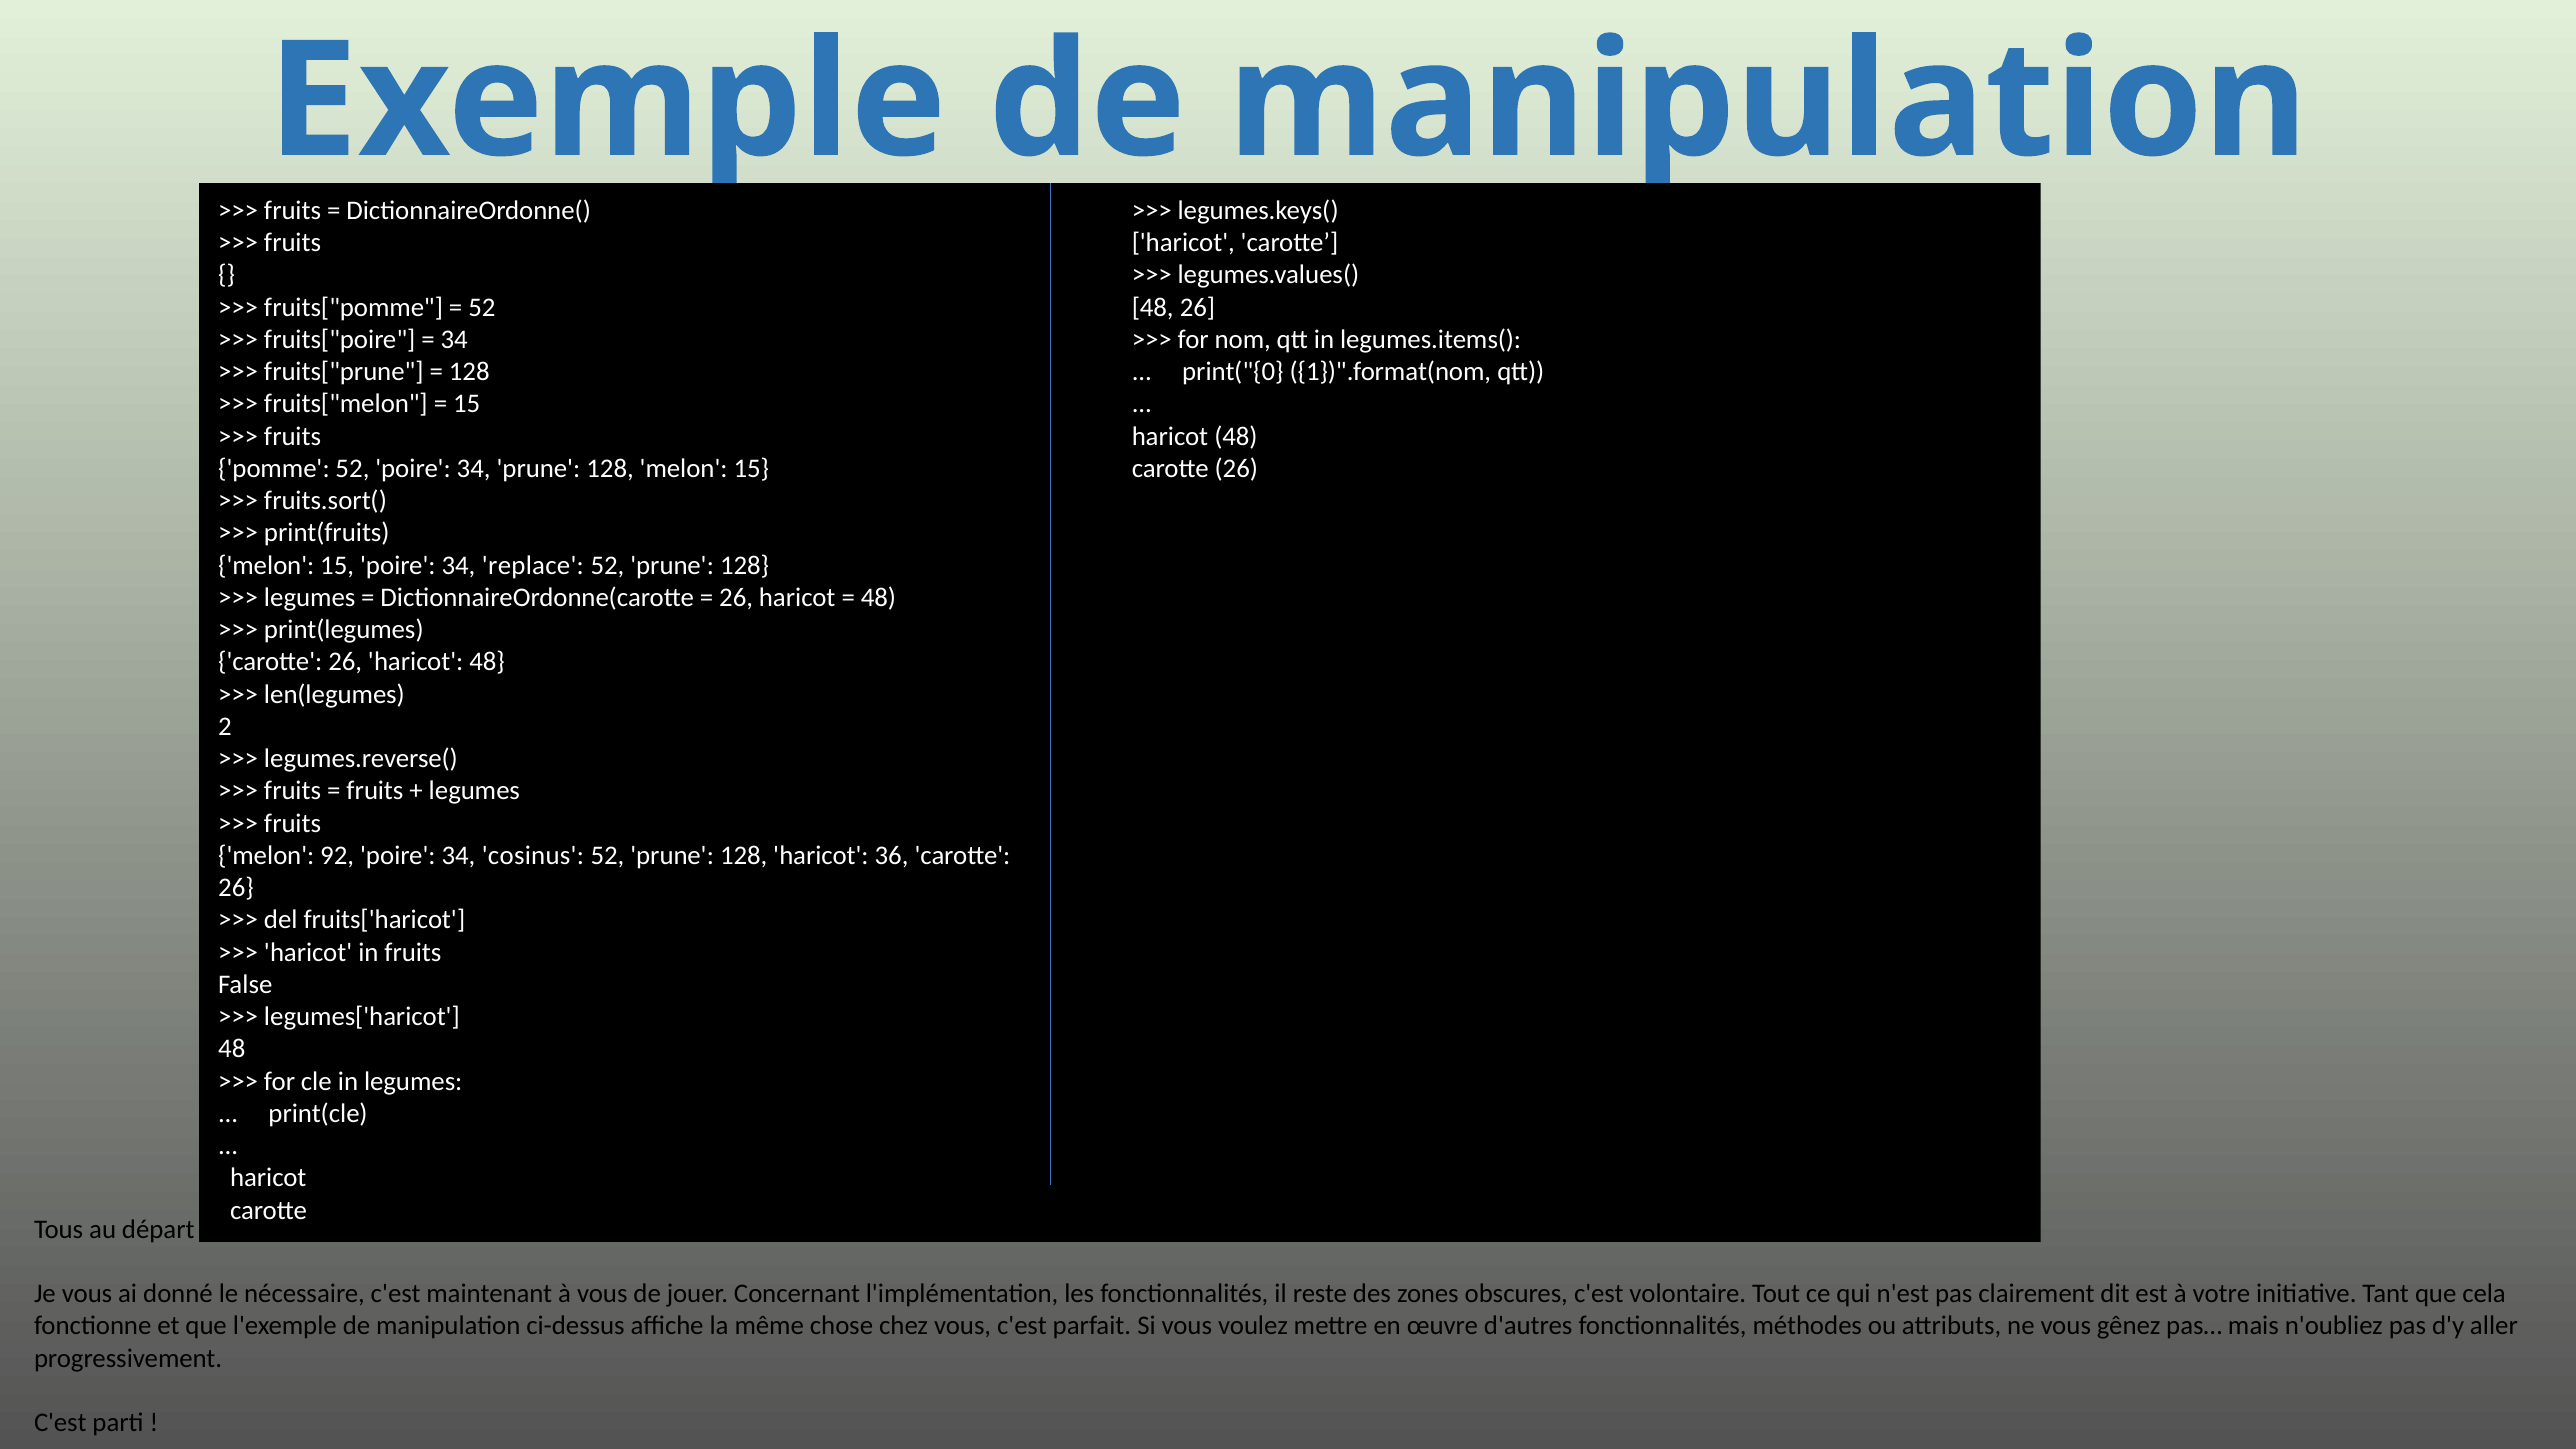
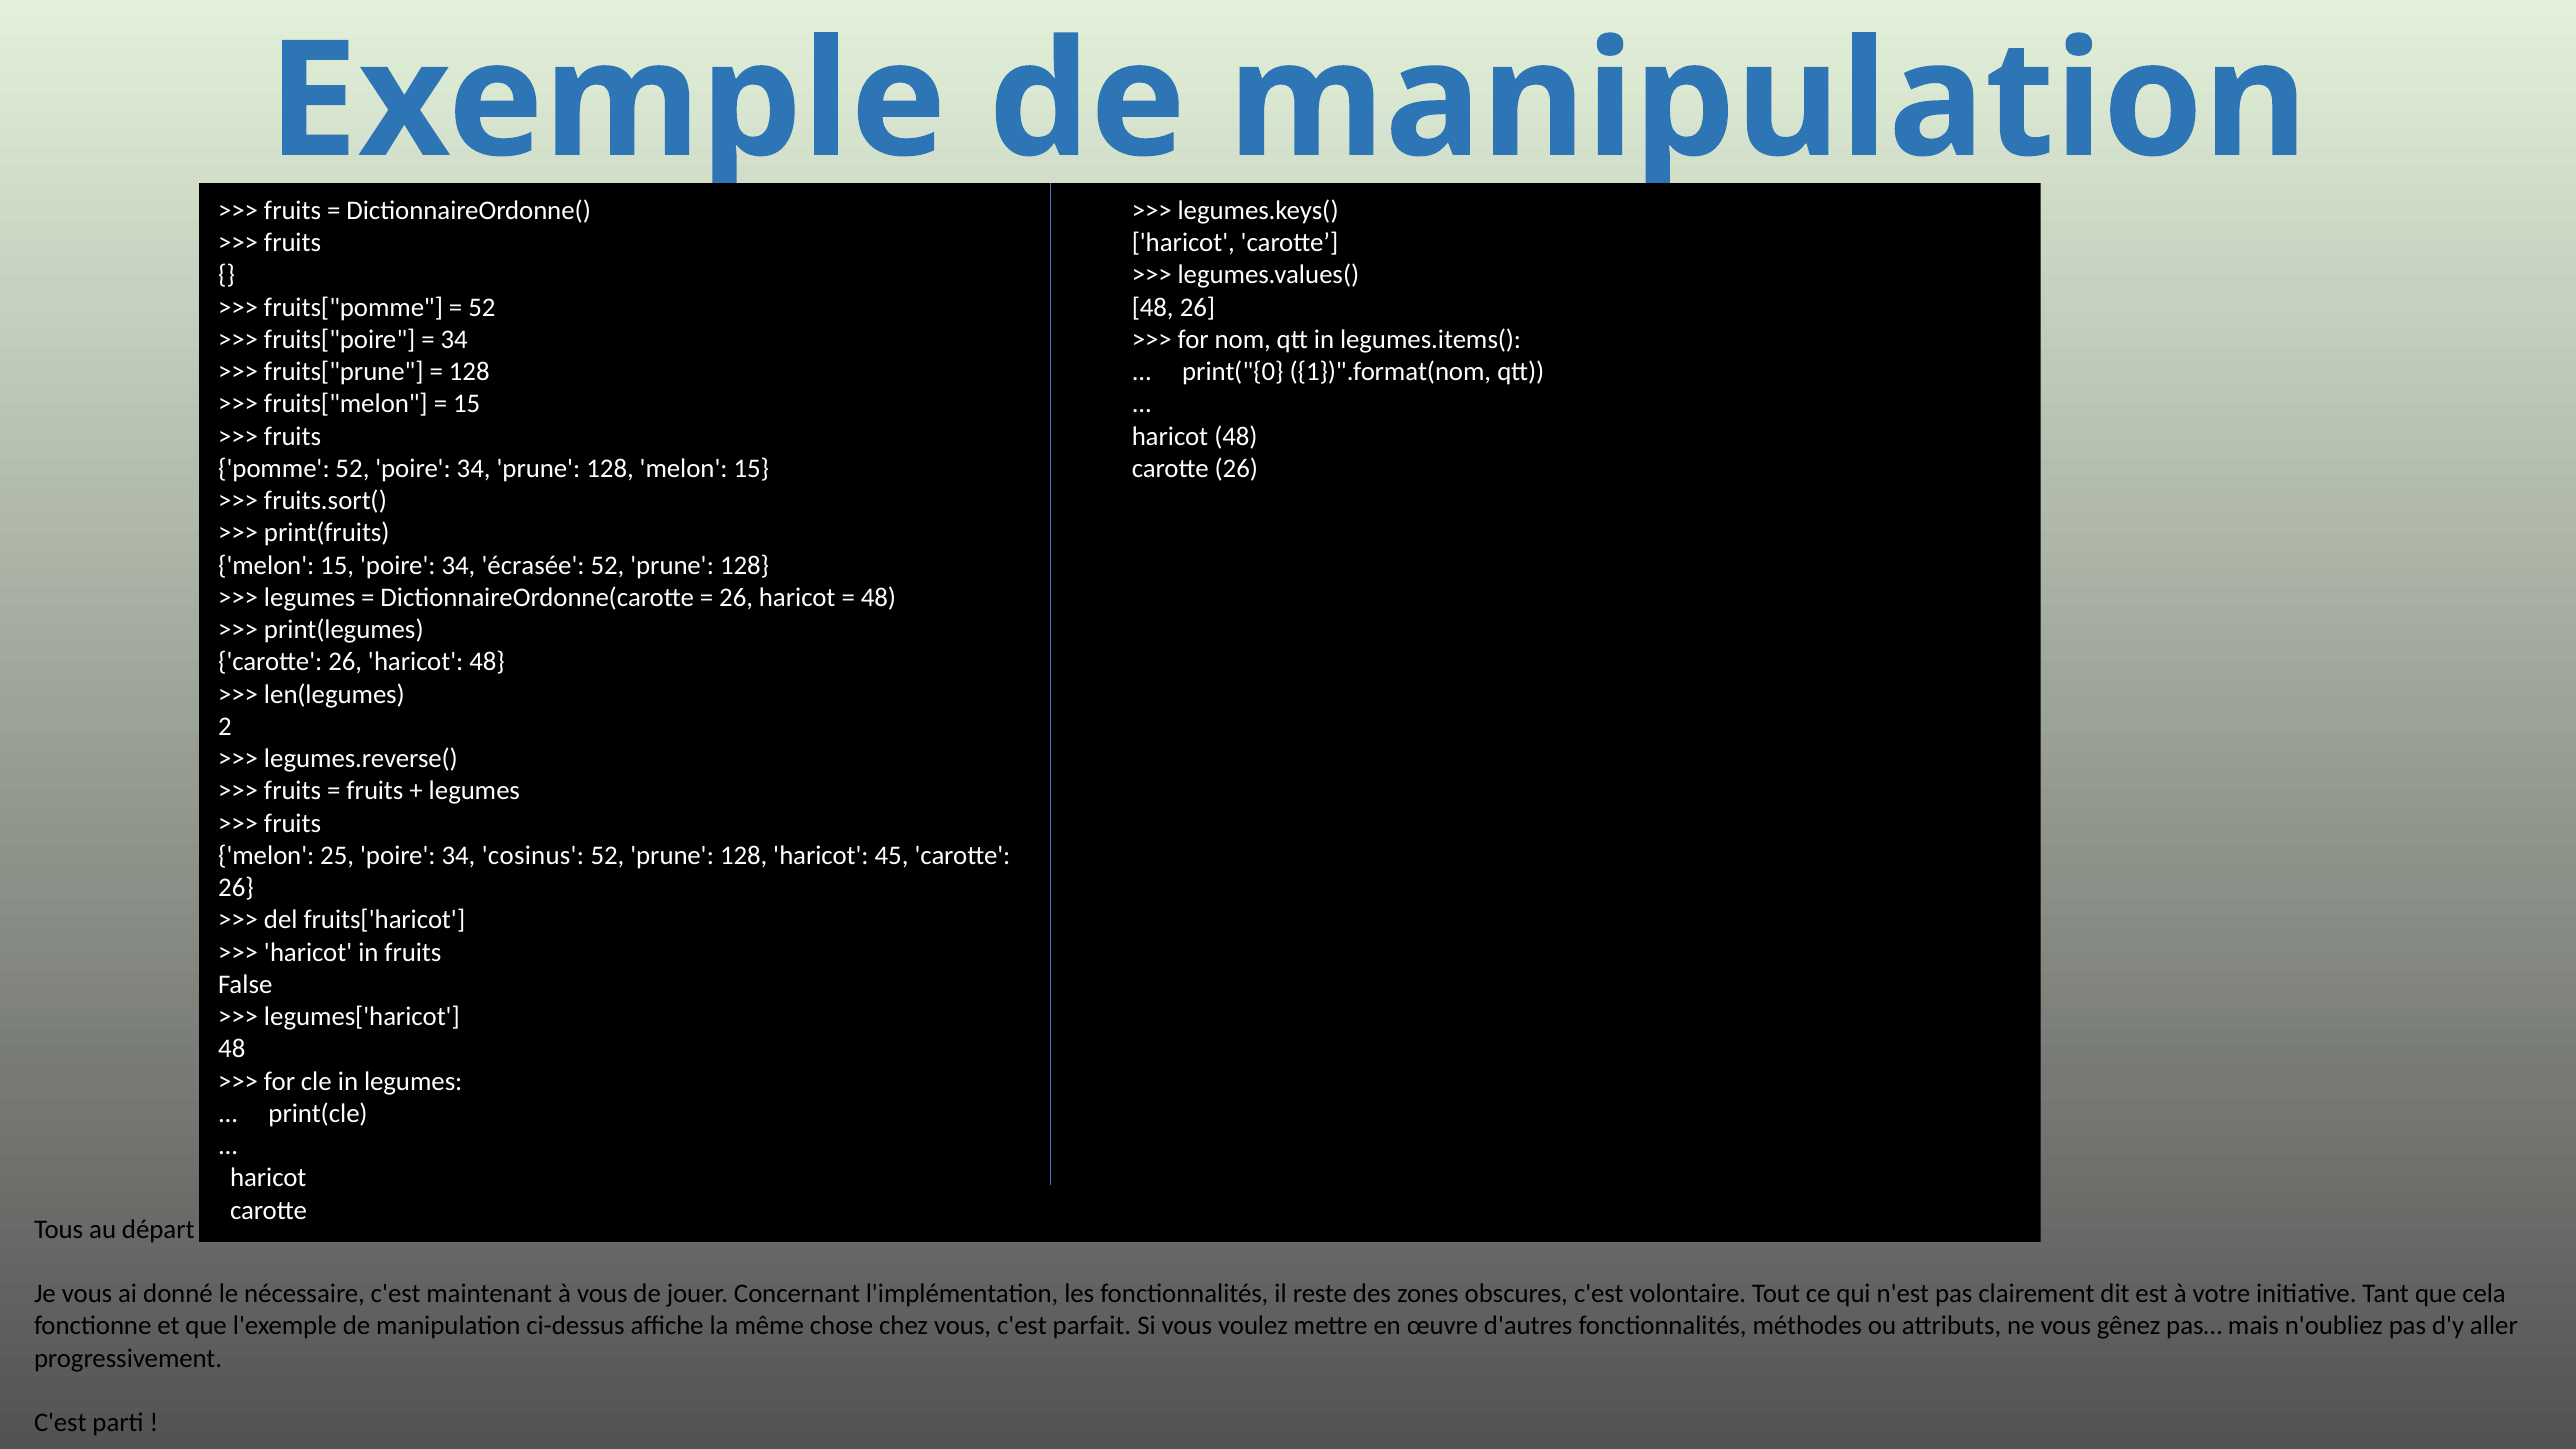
replace: replace -> écrasée
92: 92 -> 25
36: 36 -> 45
